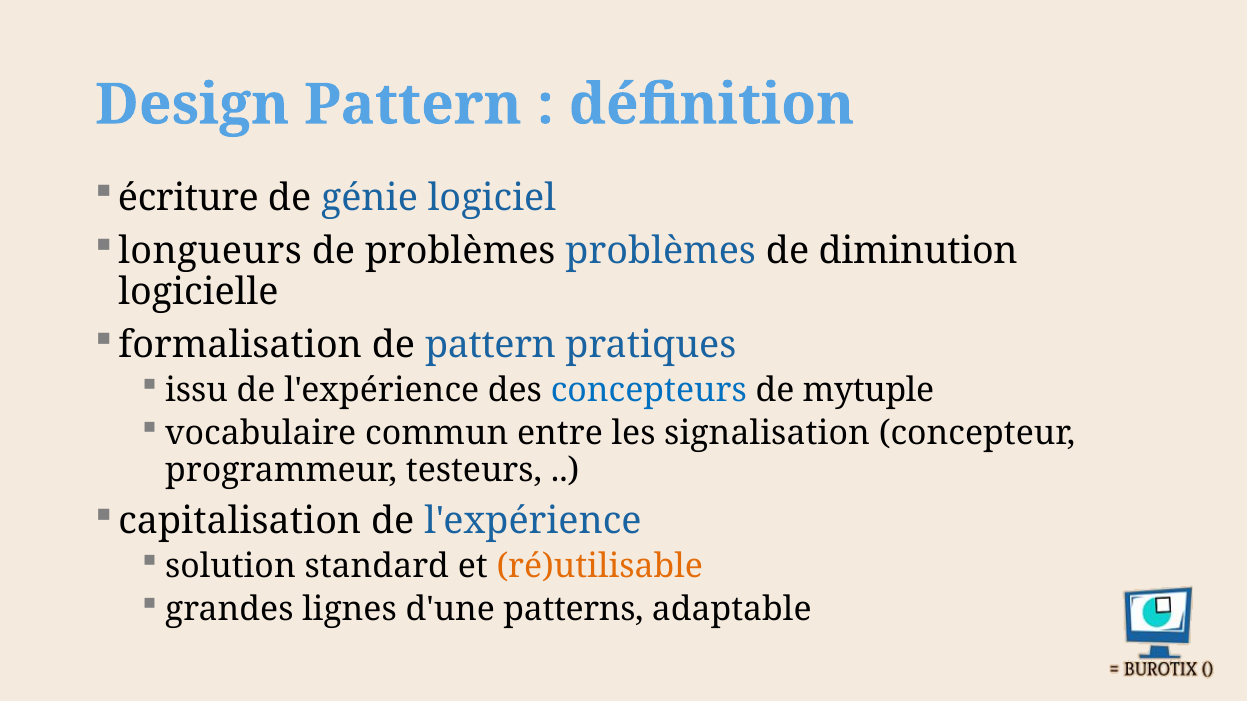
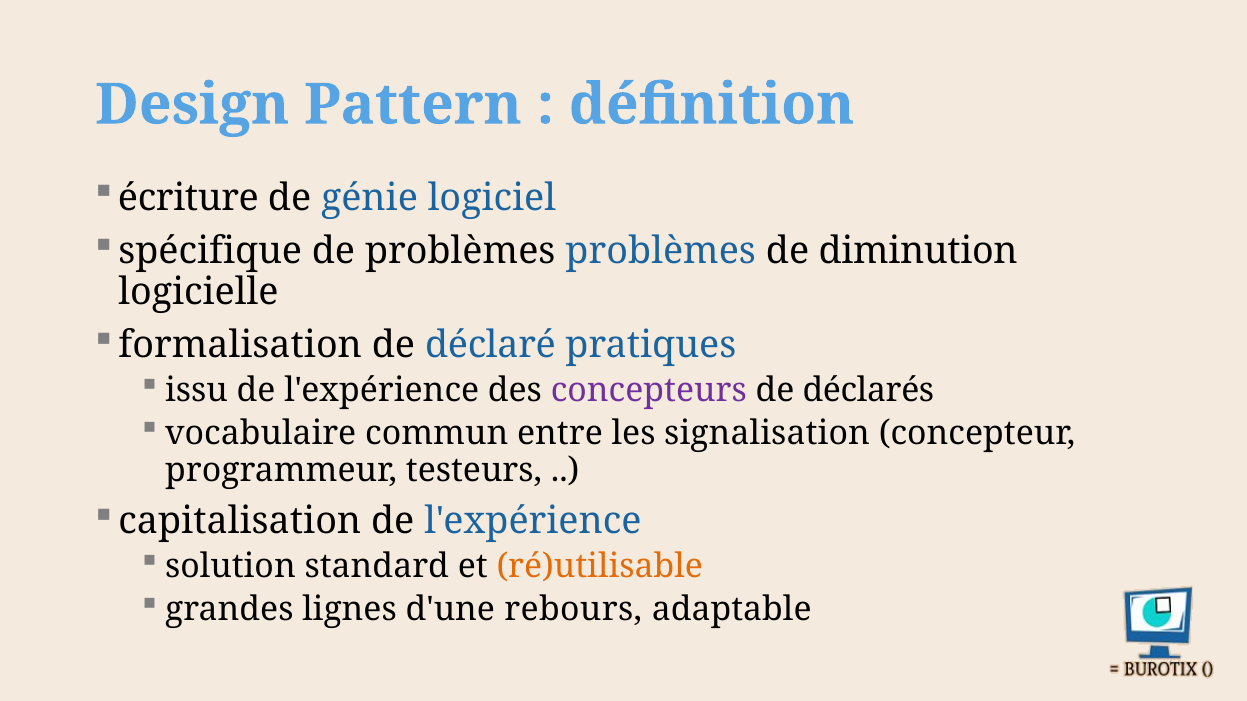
longueurs: longueurs -> spécifique
de pattern: pattern -> déclaré
concepteurs colour: blue -> purple
mytuple: mytuple -> déclarés
patterns: patterns -> rebours
